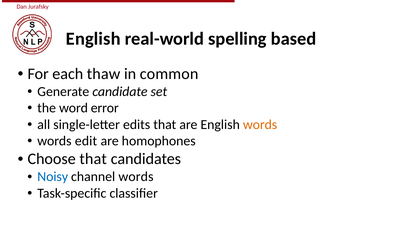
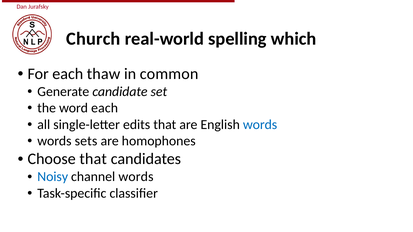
English at (93, 39): English -> Church
based: based -> which
word error: error -> each
words at (260, 125) colour: orange -> blue
edit: edit -> sets
